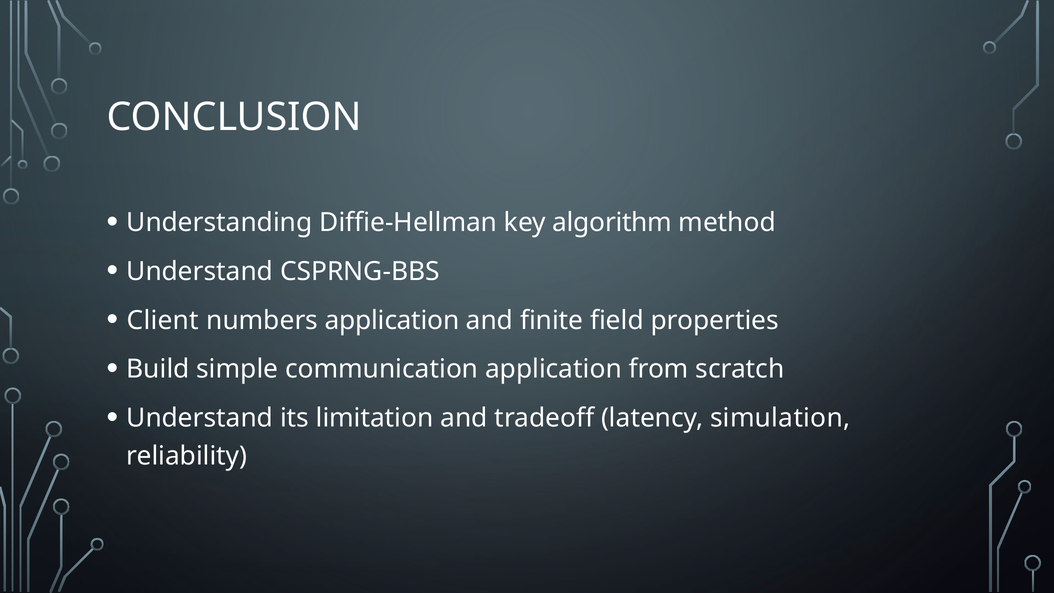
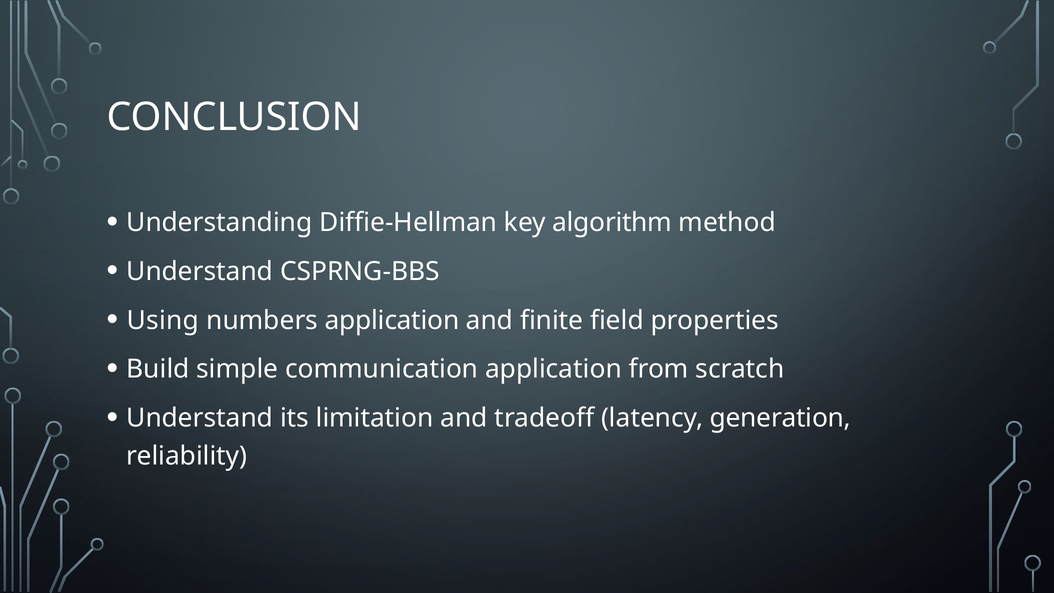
Client: Client -> Using
simulation: simulation -> generation
